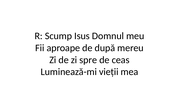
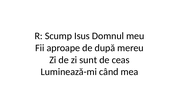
spre: spre -> sunt
vieții: vieții -> când
